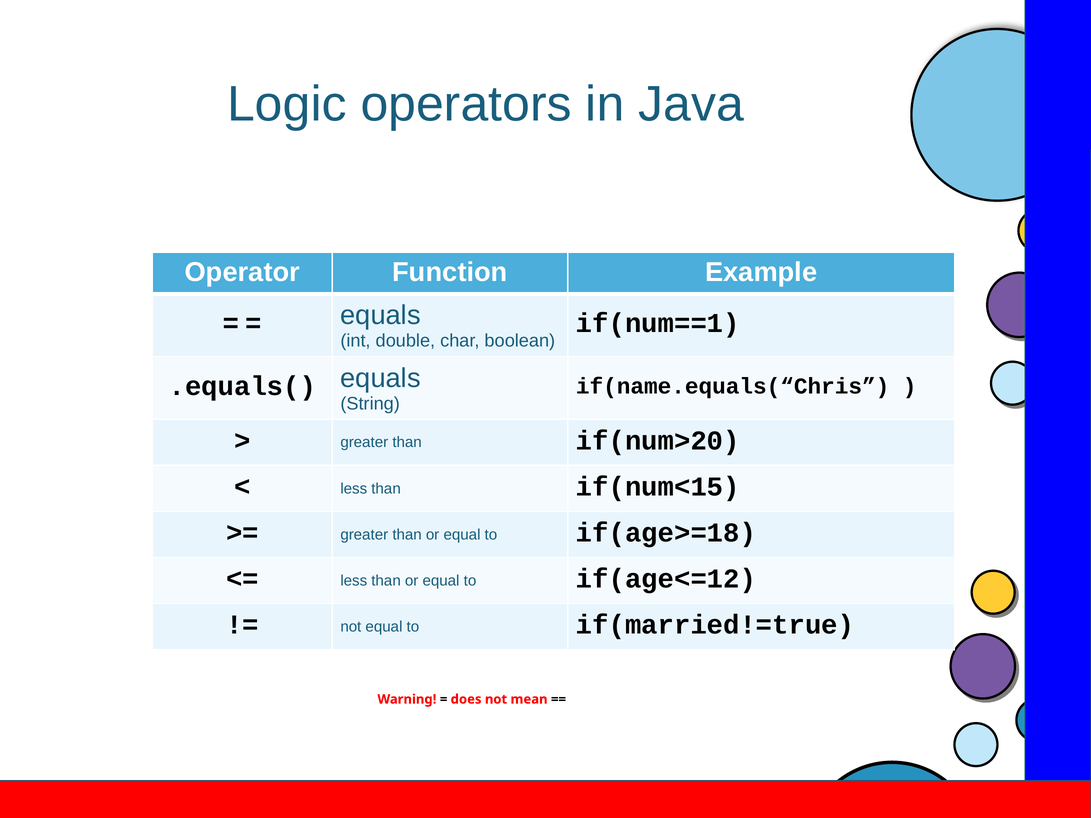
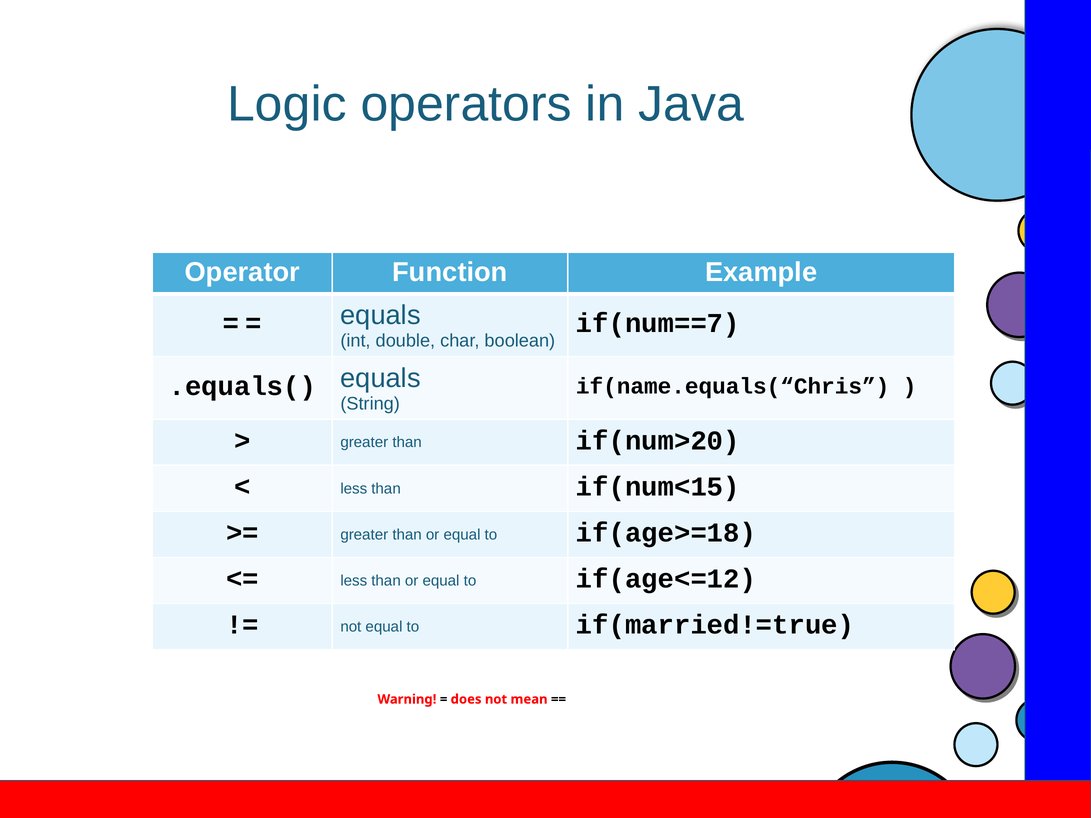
if(num==1: if(num==1 -> if(num==7
